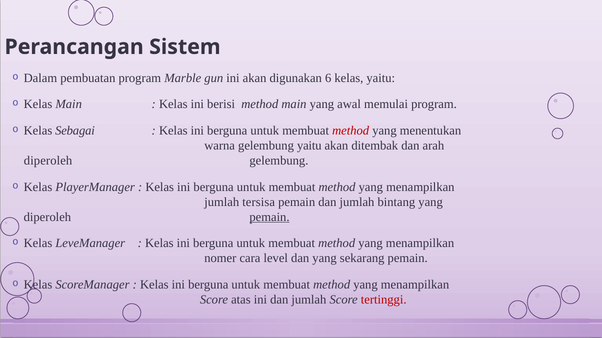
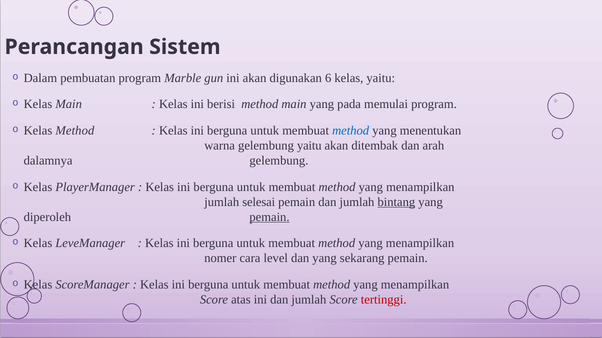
awal: awal -> pada
Kelas Sebagai: Sebagai -> Method
method at (351, 131) colour: red -> blue
diperoleh at (48, 161): diperoleh -> dalamnya
tersisa: tersisa -> selesai
bintang underline: none -> present
